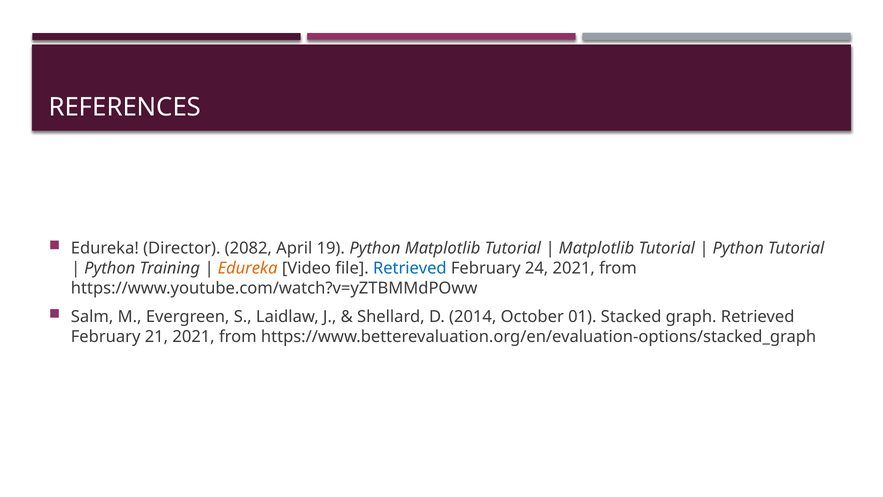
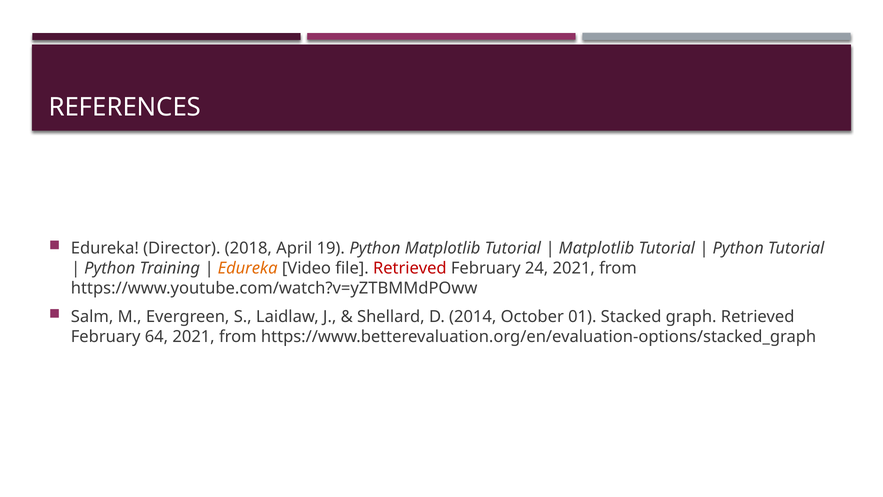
2082: 2082 -> 2018
Retrieved at (410, 268) colour: blue -> red
21: 21 -> 64
